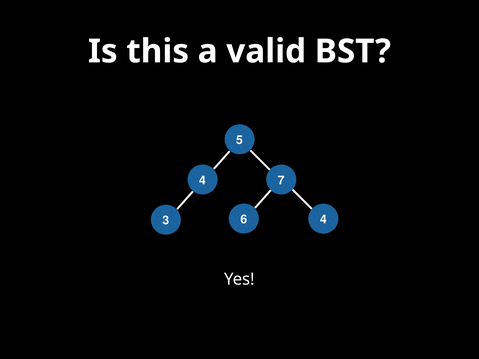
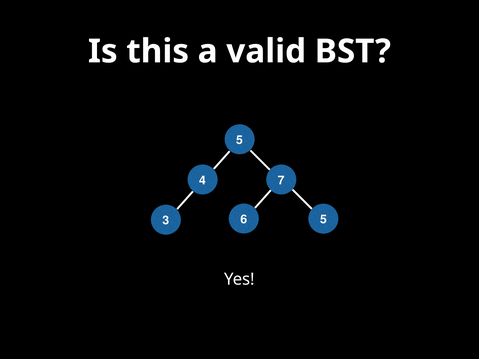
4 at (323, 220): 4 -> 5
